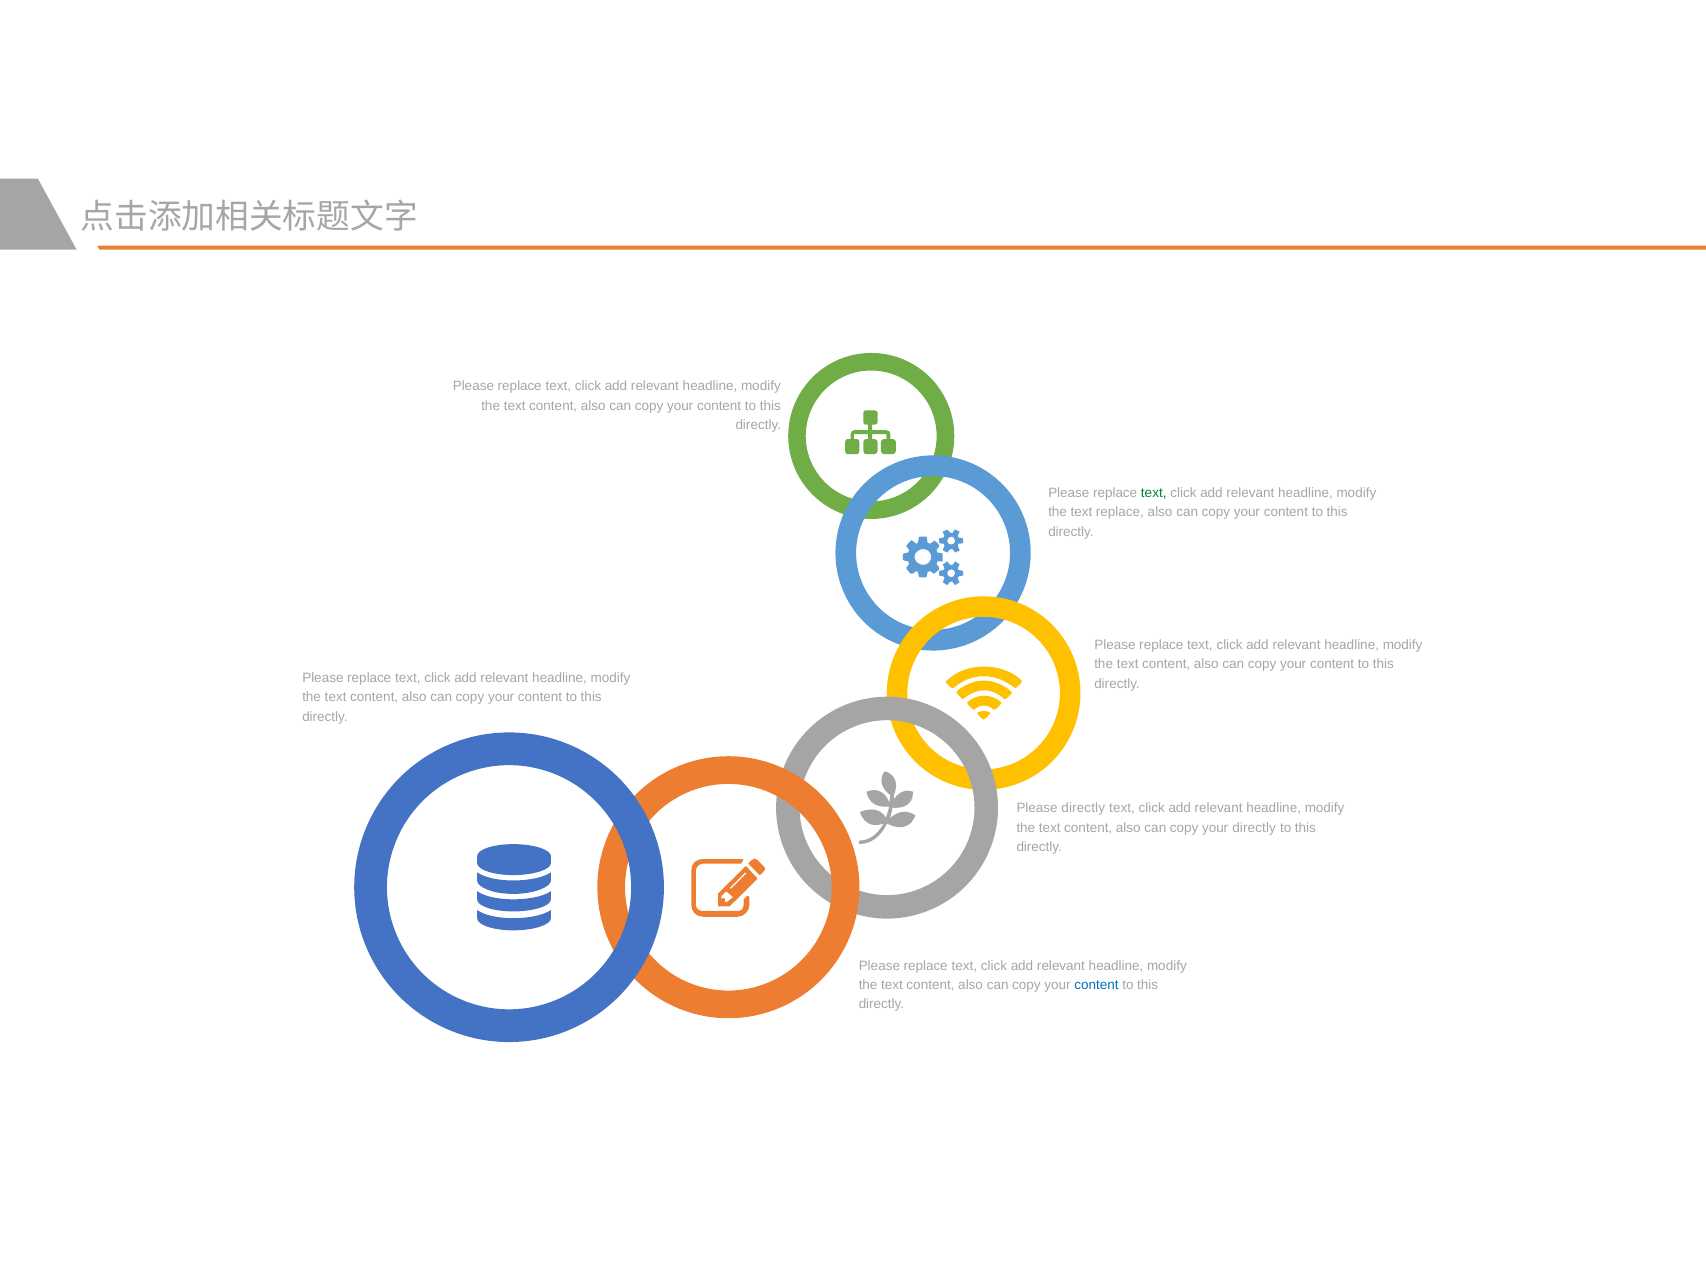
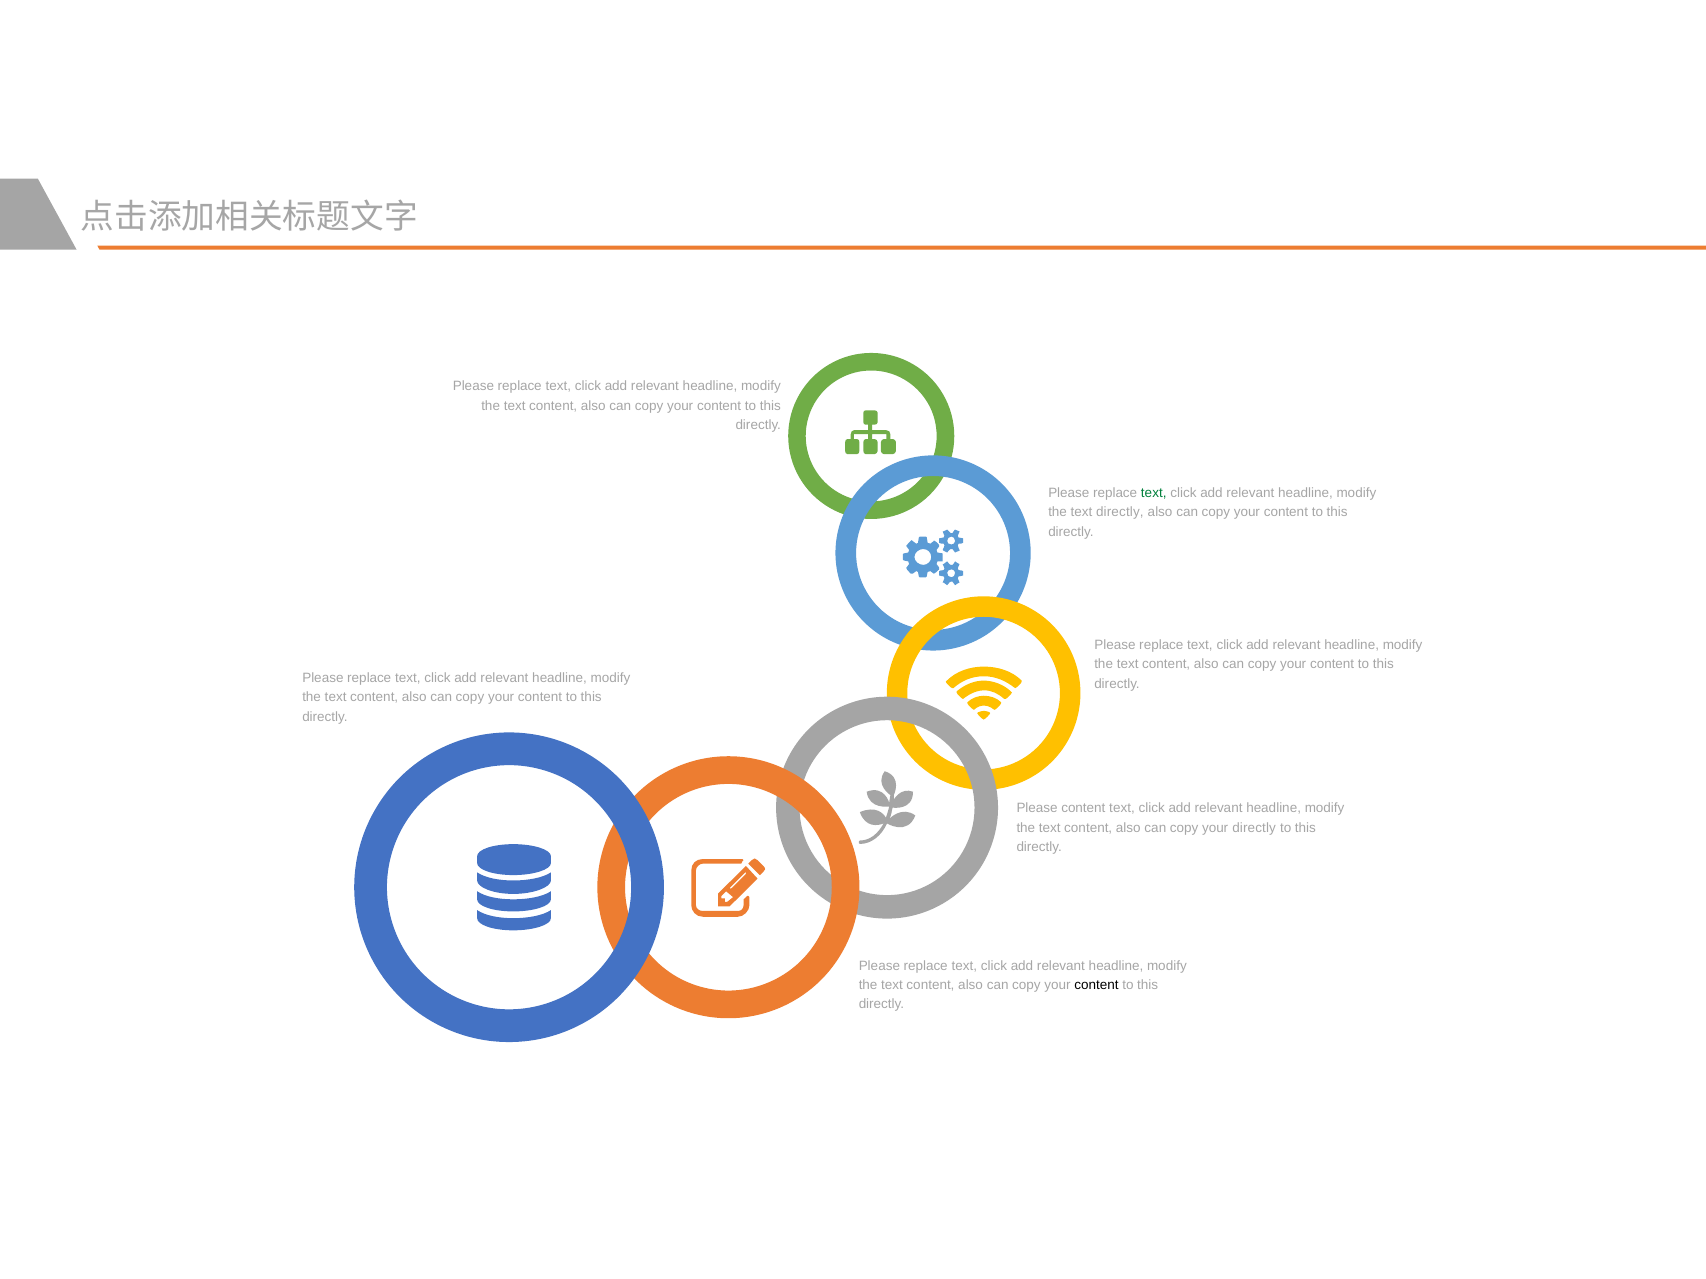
text replace: replace -> directly
Please directly: directly -> content
content at (1096, 985) colour: blue -> black
